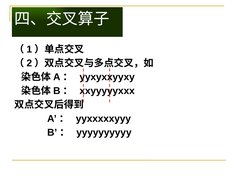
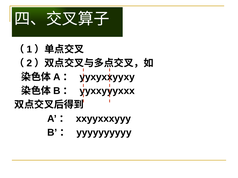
xxyyyyyxxx: xxyyyyyxxx -> yyxxyyyxxx
yyxxxxxyyy: yyxxxxxyyy -> xxyyxxxyyy
